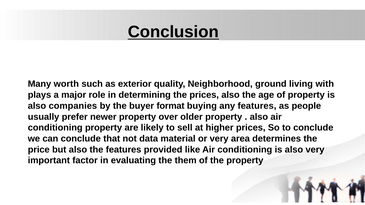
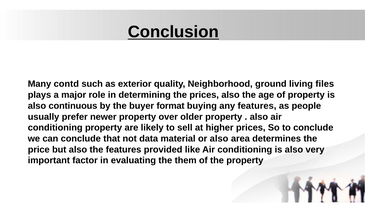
worth: worth -> contd
with: with -> files
companies: companies -> continuous
or very: very -> also
